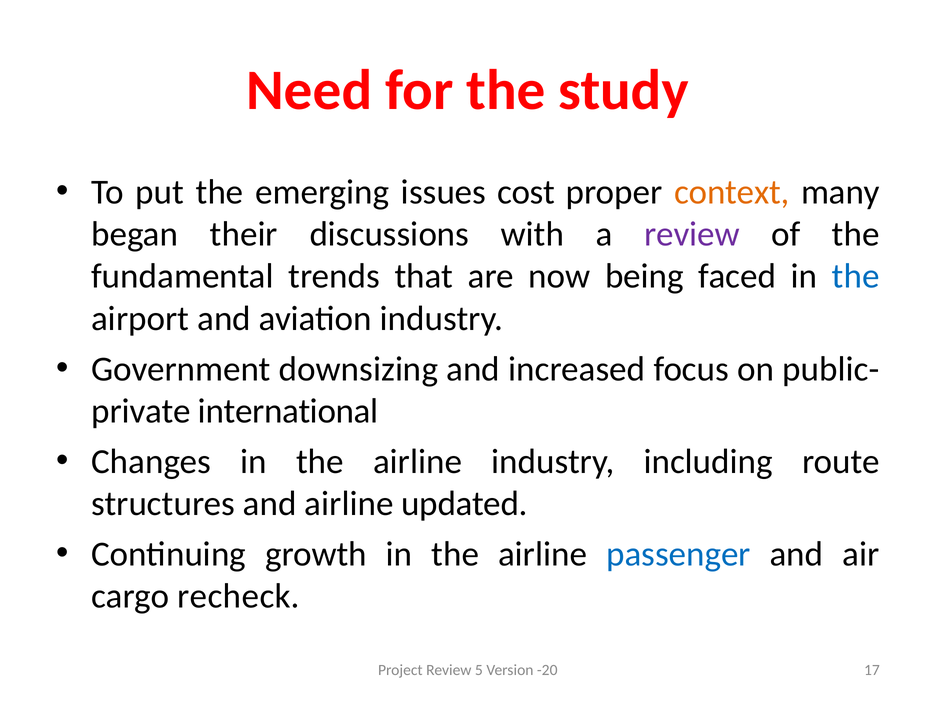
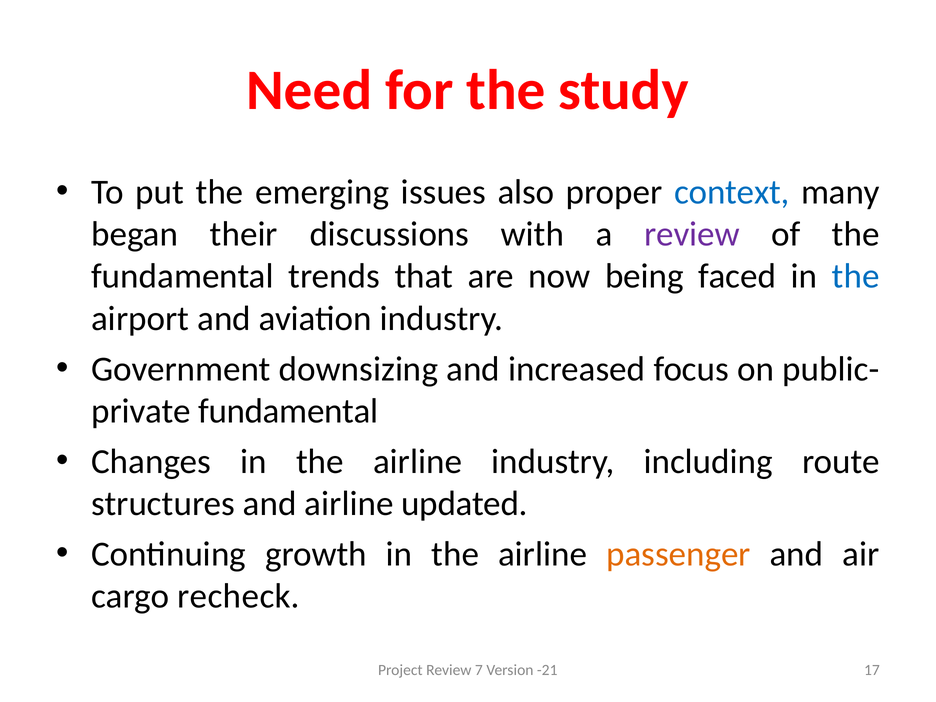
cost: cost -> also
context colour: orange -> blue
international at (288, 411): international -> fundamental
passenger colour: blue -> orange
5: 5 -> 7
-20: -20 -> -21
